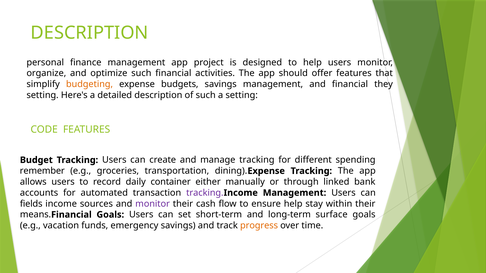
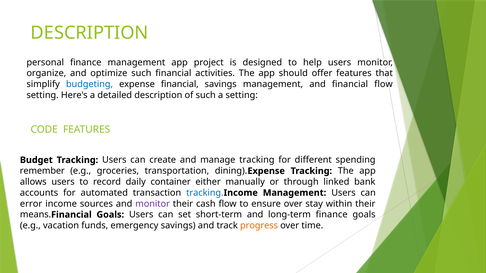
budgeting colour: orange -> blue
expense budgets: budgets -> financial
financial they: they -> flow
tracking at (205, 193) colour: purple -> blue
fields: fields -> error
ensure help: help -> over
long-term surface: surface -> finance
